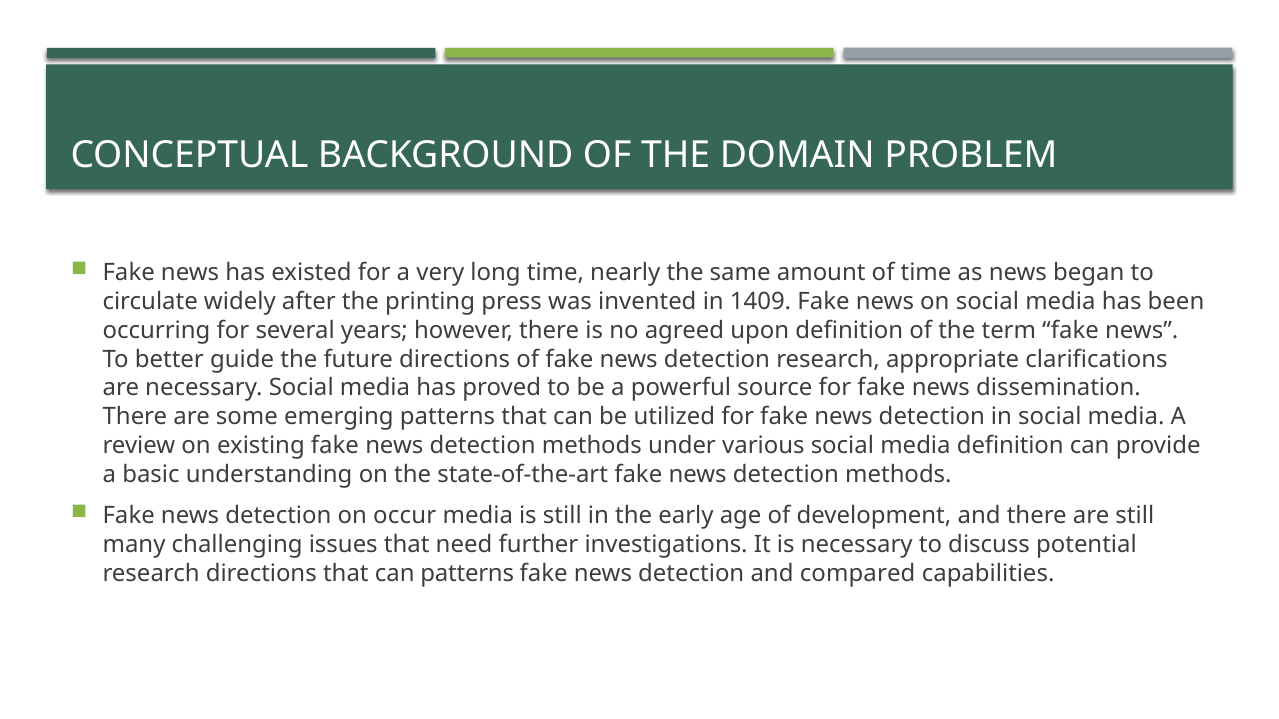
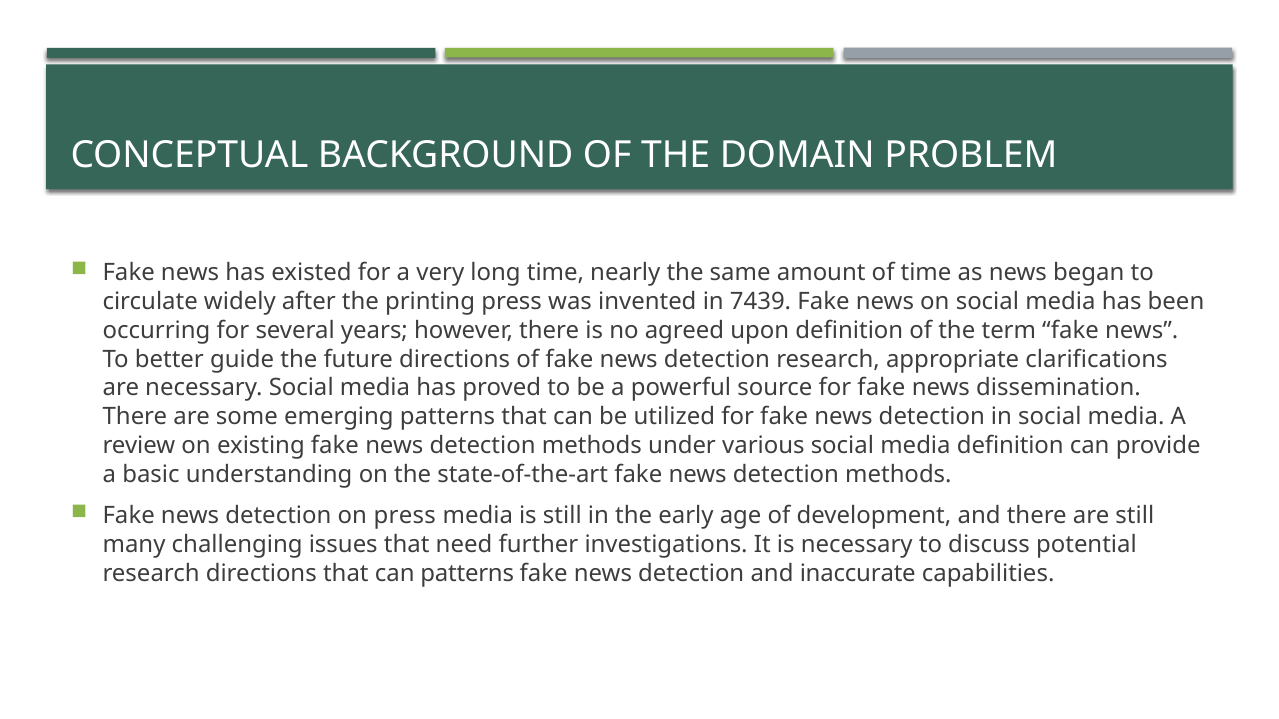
1409: 1409 -> 7439
on occur: occur -> press
compared: compared -> inaccurate
